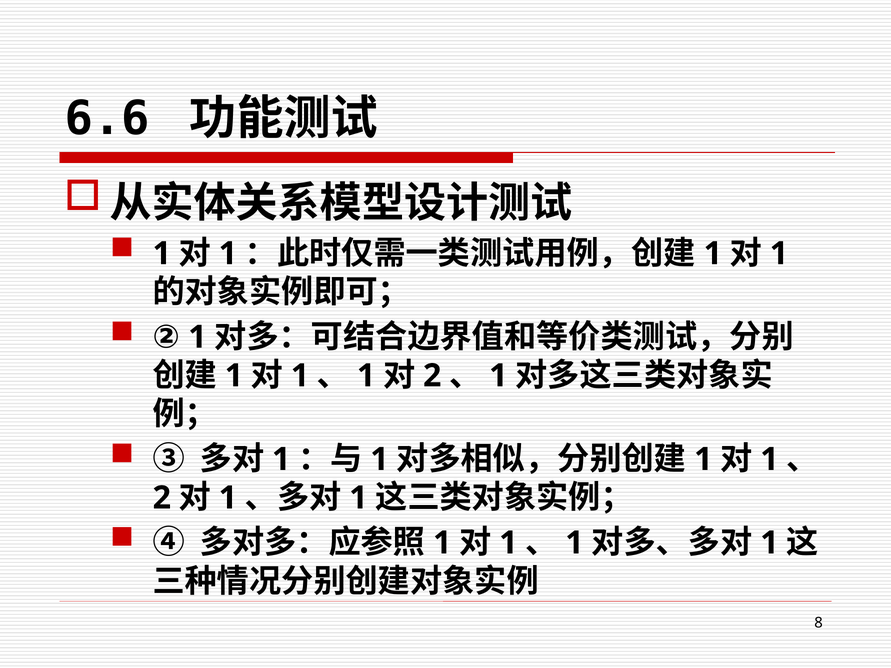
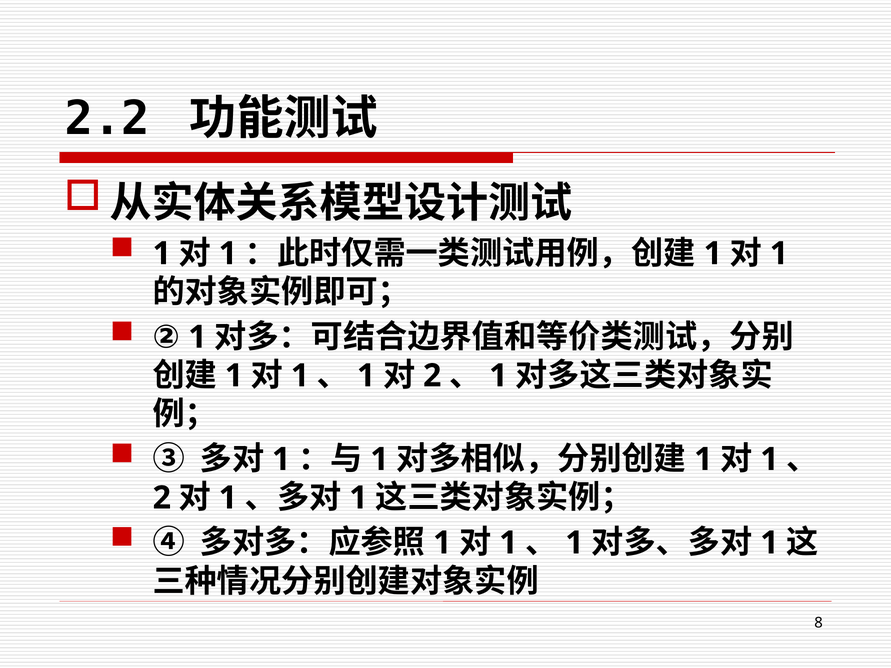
6.6: 6.6 -> 2.2
